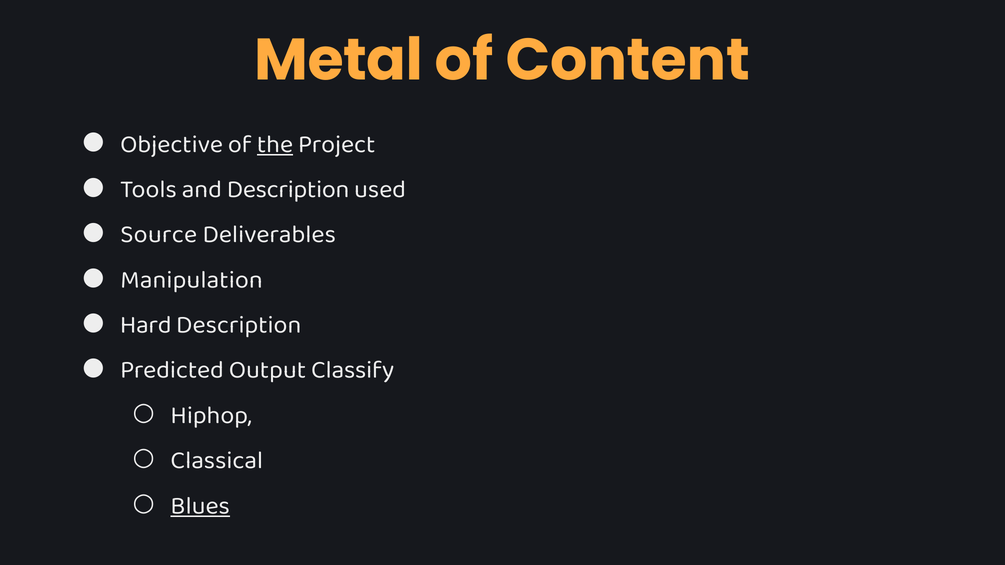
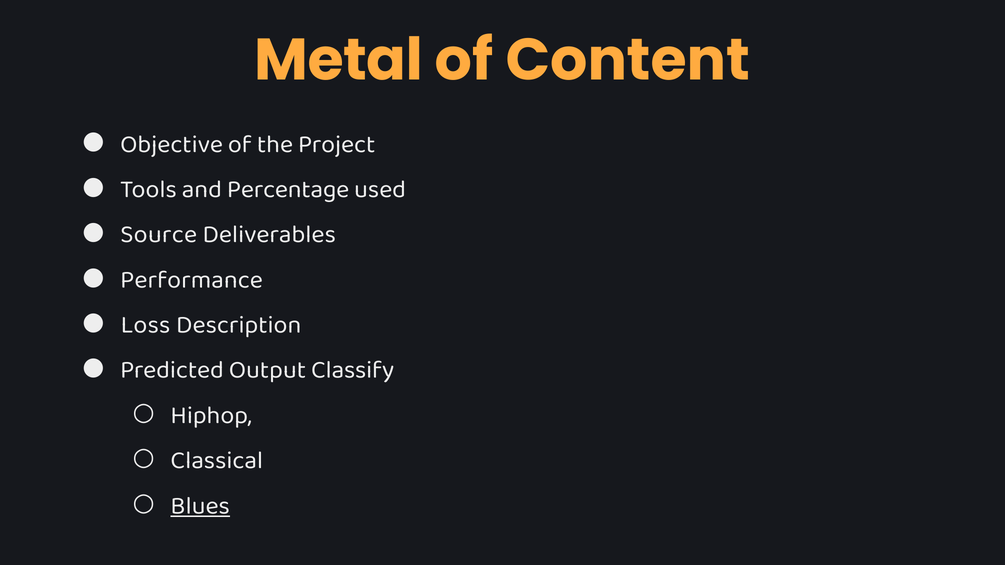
the underline: present -> none
and Description: Description -> Percentage
Manipulation: Manipulation -> Performance
Hard: Hard -> Loss
